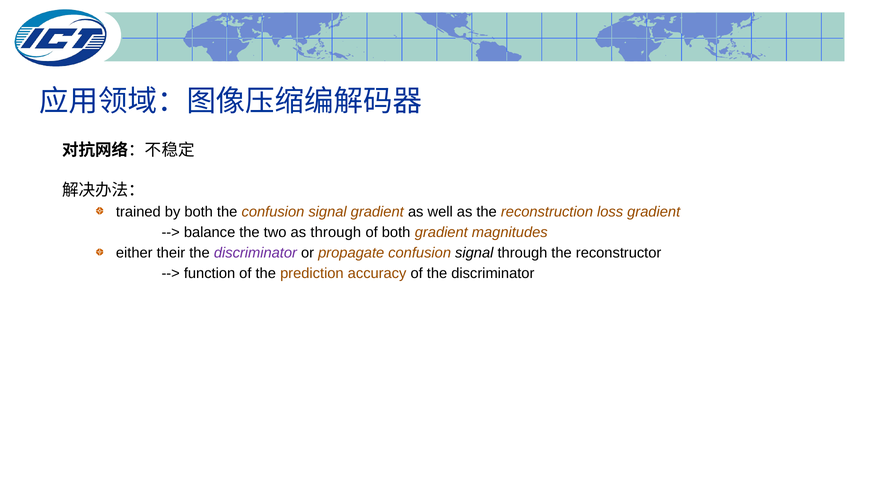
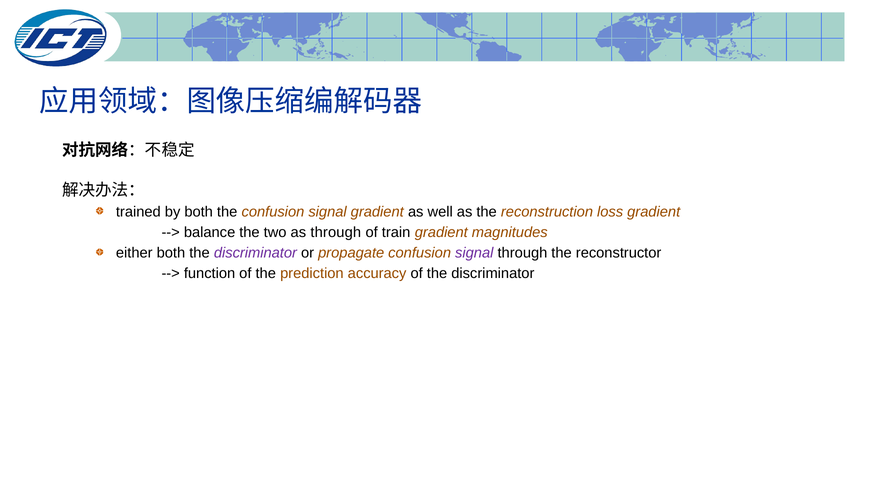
of both: both -> train
either their: their -> both
signal at (474, 253) colour: black -> purple
